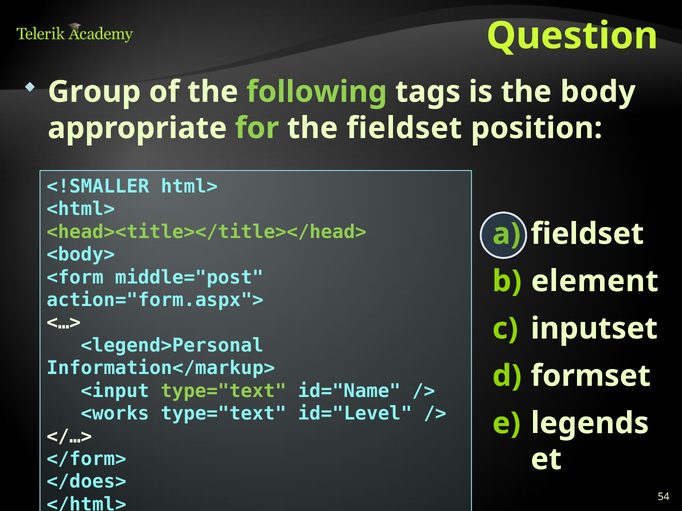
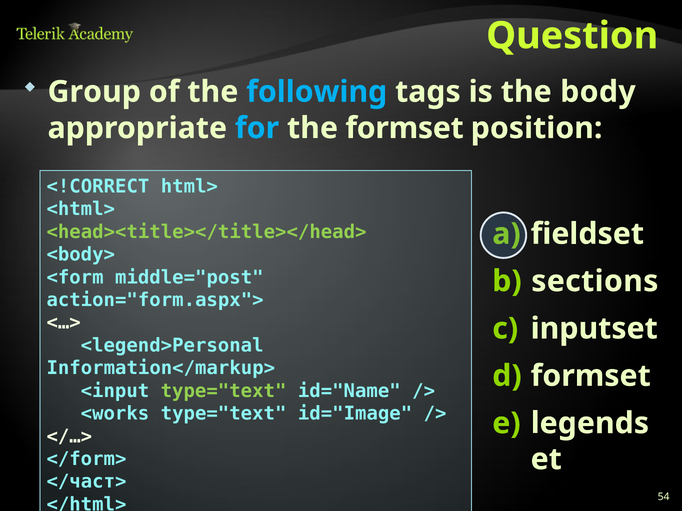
following colour: light green -> light blue
for colour: light green -> light blue
the fieldset: fieldset -> formset
<!SMALLER: <!SMALLER -> <!CORRECT
element: element -> sections
id="Level: id="Level -> id="Image
</does>: </does> -> </част>
